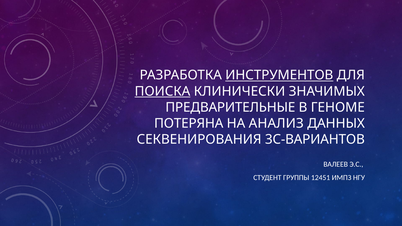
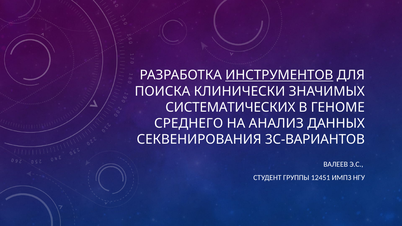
ПОИСКА underline: present -> none
ПРЕДВАРИТЕЛЬНЫЕ: ПРЕДВАРИТЕЛЬНЫЕ -> СИСТЕМАТИЧЕСКИХ
ПОТЕРЯНА: ПОТЕРЯНА -> СРЕДНЕГО
